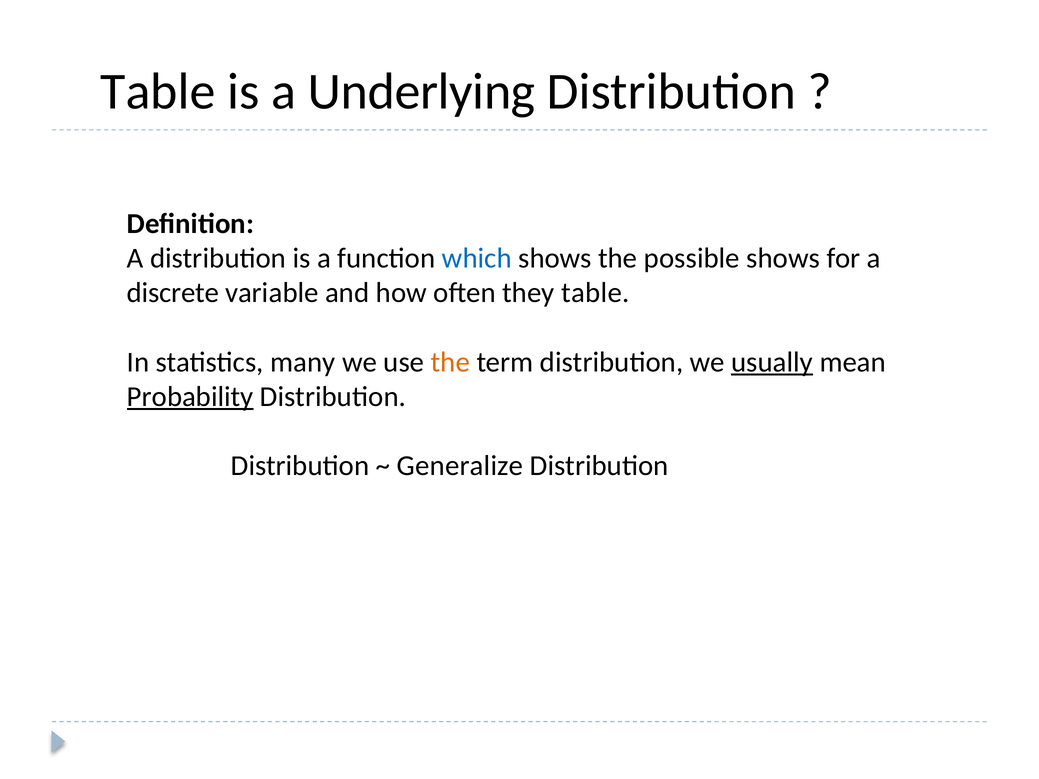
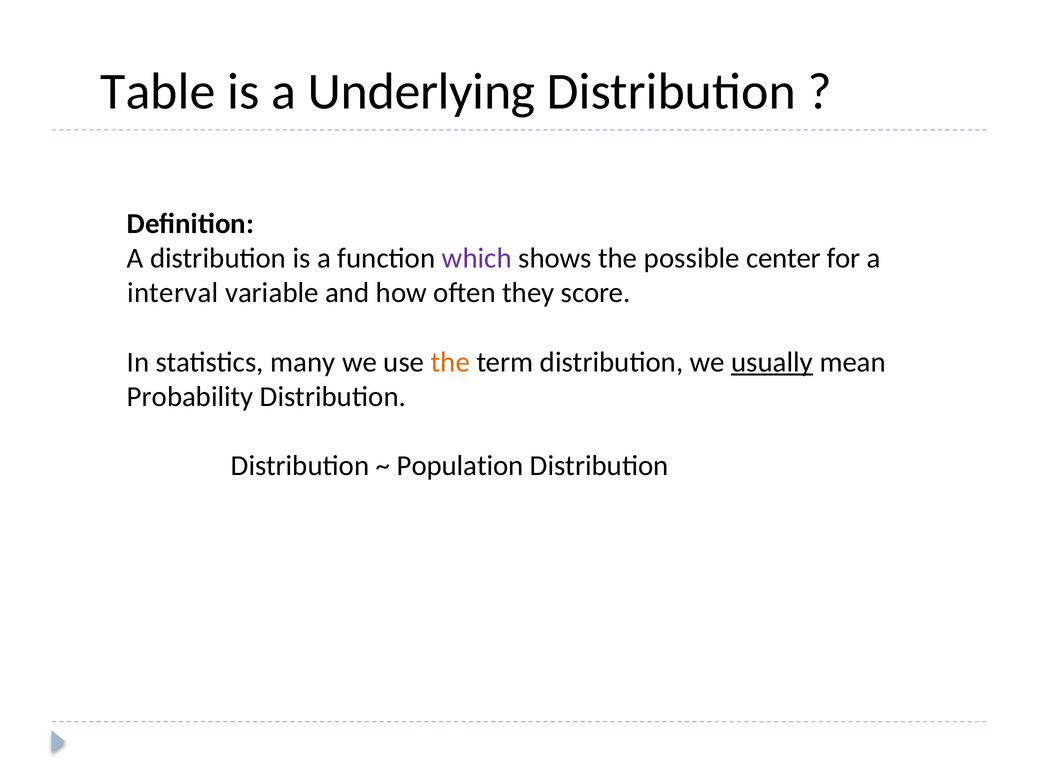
which colour: blue -> purple
possible shows: shows -> center
discrete: discrete -> interval
they table: table -> score
Probability underline: present -> none
Generalize: Generalize -> Population
